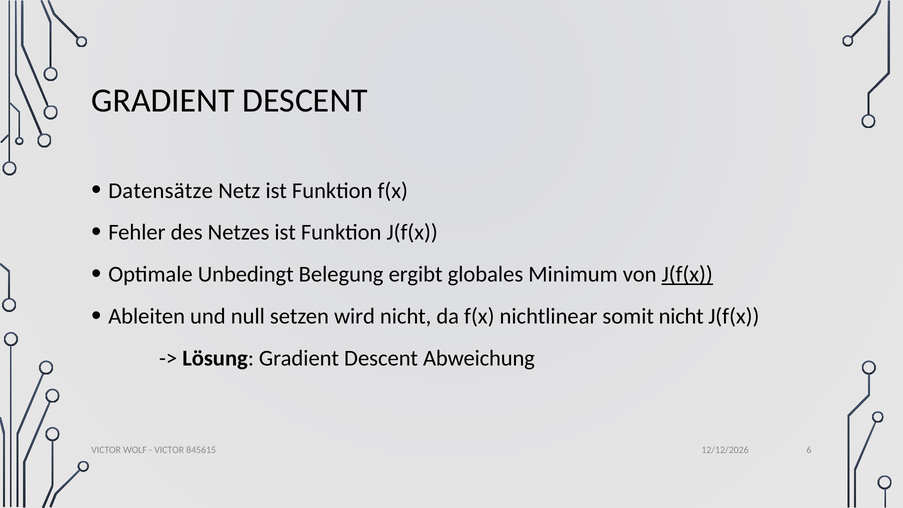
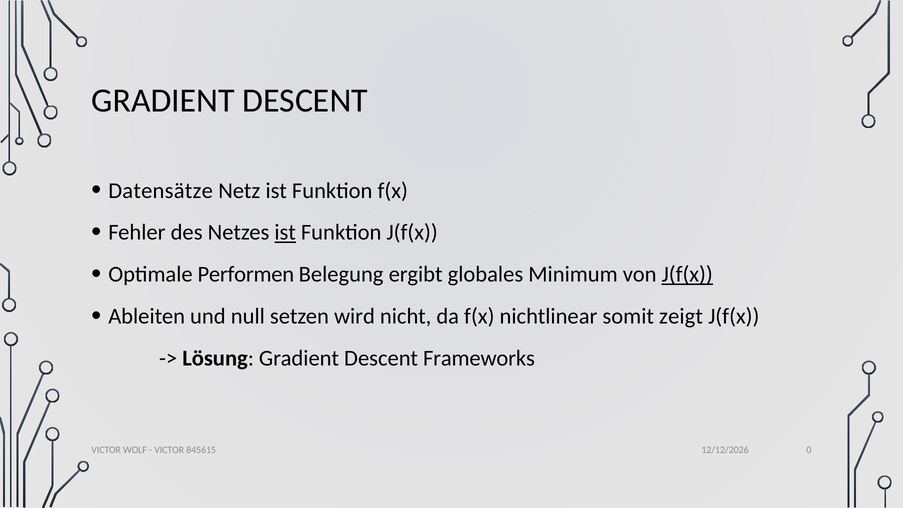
ist at (285, 232) underline: none -> present
Unbedingt: Unbedingt -> Performen
somit nicht: nicht -> zeigt
Abweichung: Abweichung -> Frameworks
6: 6 -> 0
